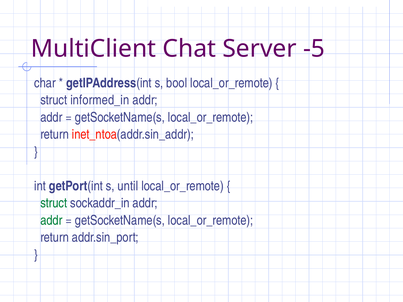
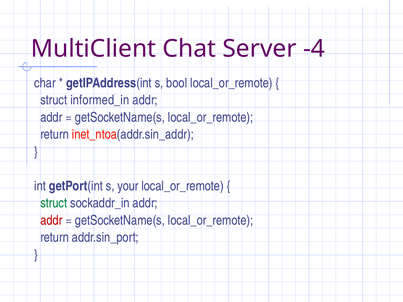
-5: -5 -> -4
until: until -> your
addr at (51, 221) colour: green -> red
